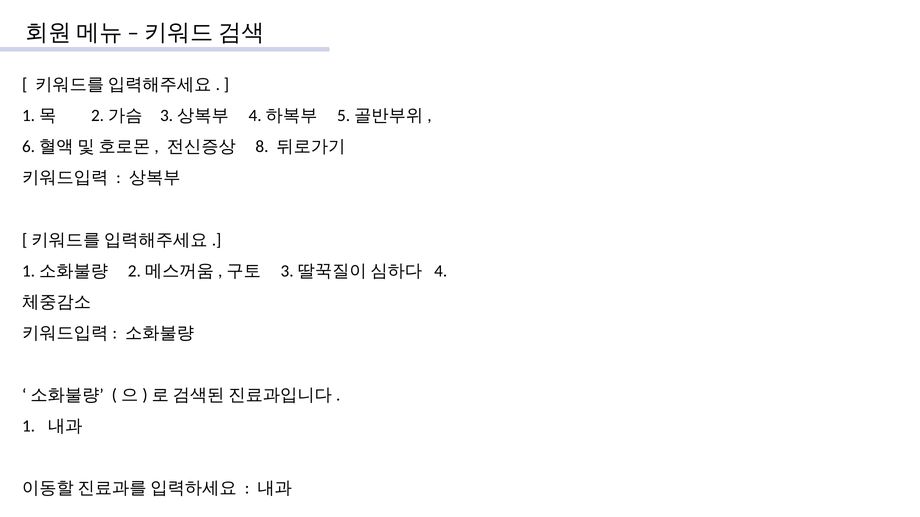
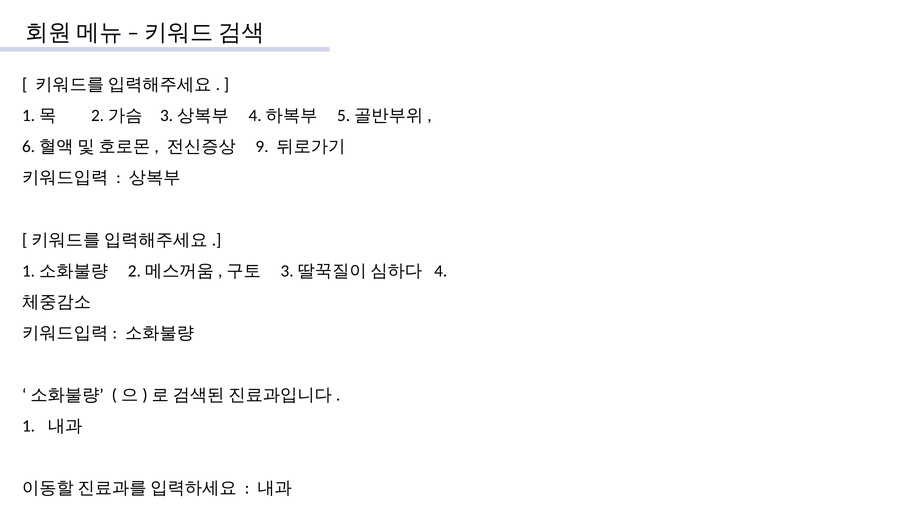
8: 8 -> 9
